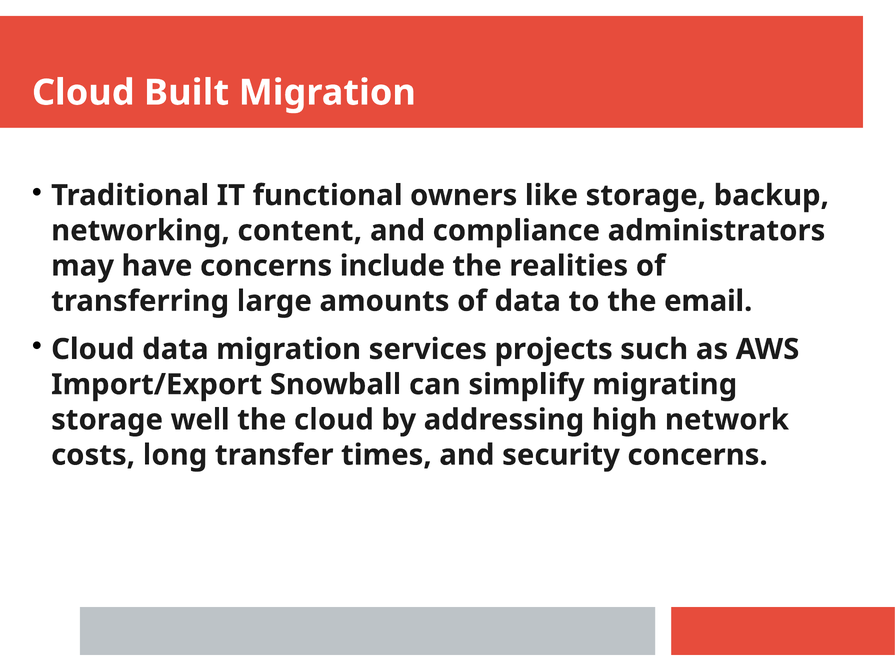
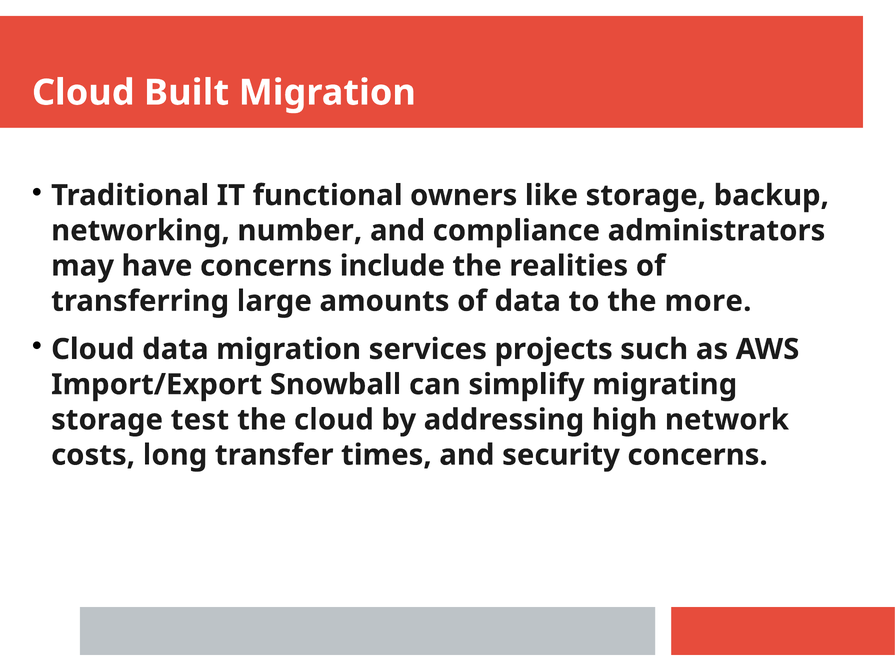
content: content -> number
email: email -> more
well: well -> test
